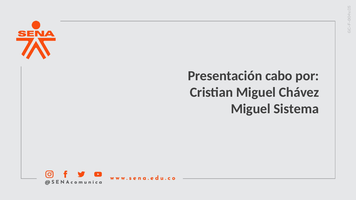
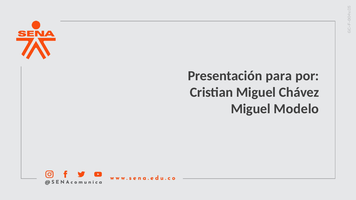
cabo: cabo -> para
Sistema: Sistema -> Modelo
